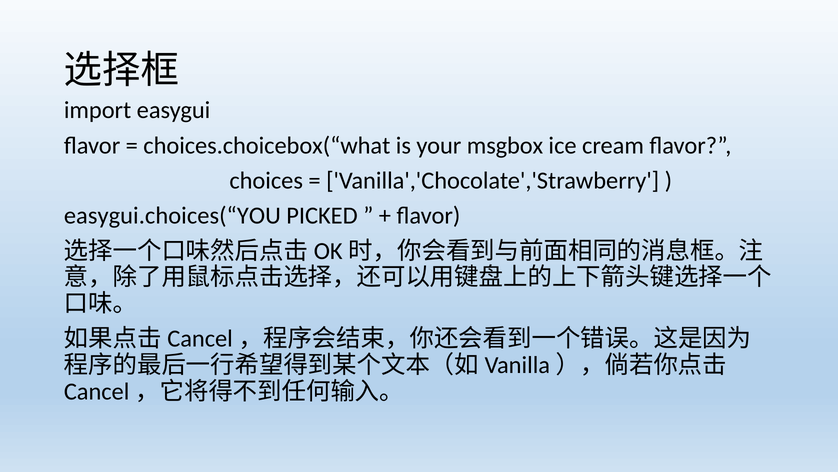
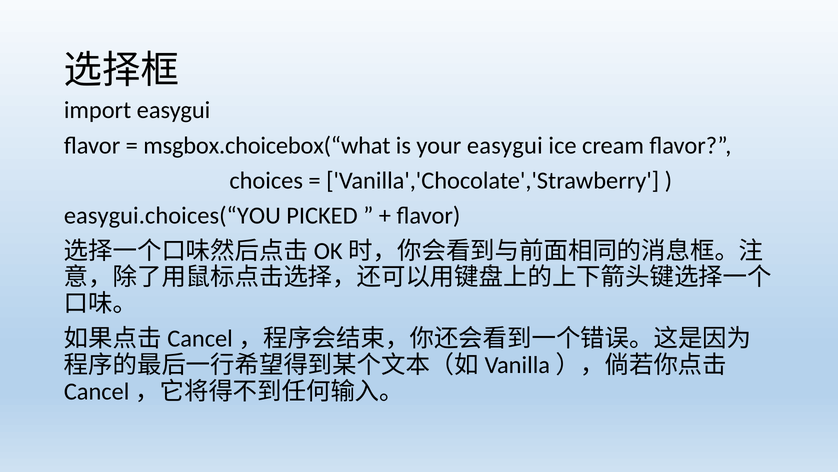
choices.choicebox(“what: choices.choicebox(“what -> msgbox.choicebox(“what
your msgbox: msgbox -> easygui
